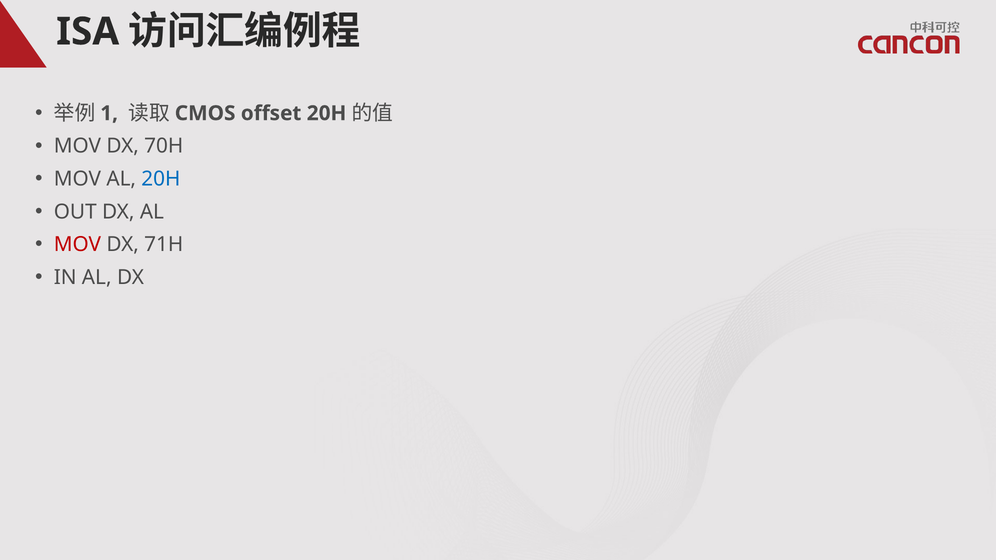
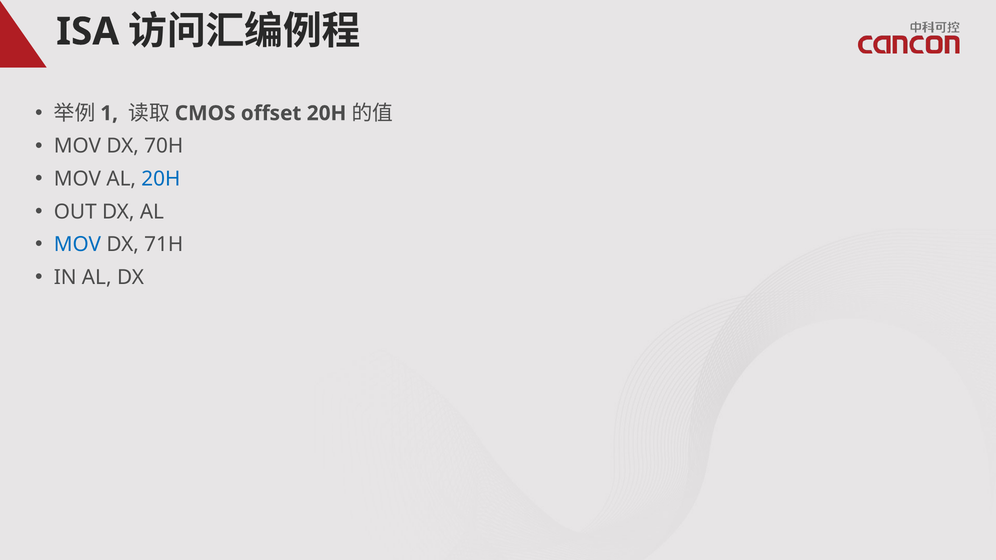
MOV at (77, 245) colour: red -> blue
